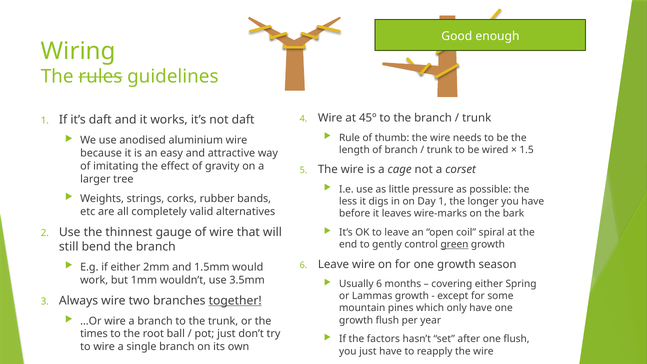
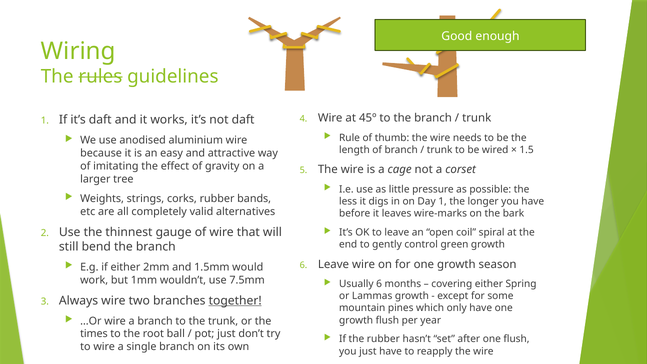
green underline: present -> none
3.5mm: 3.5mm -> 7.5mm
the factors: factors -> rubber
